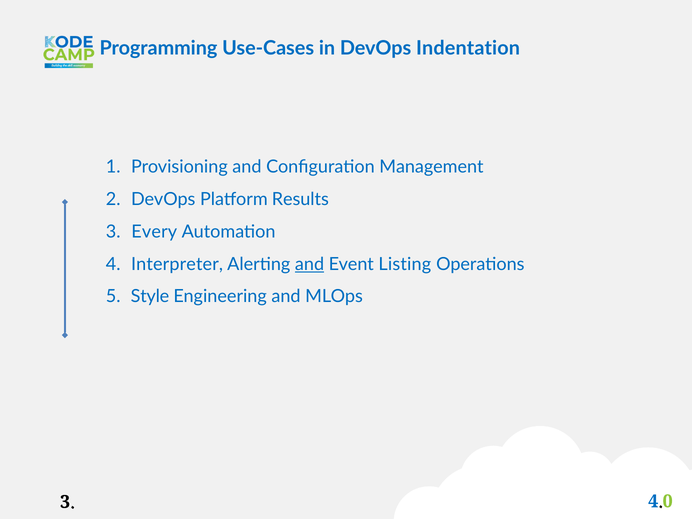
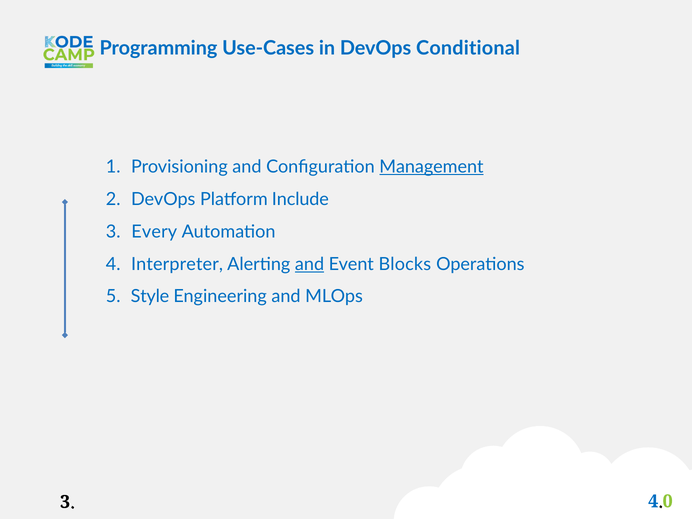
Indentation: Indentation -> Conditional
Management underline: none -> present
Results: Results -> Include
Listing: Listing -> Blocks
